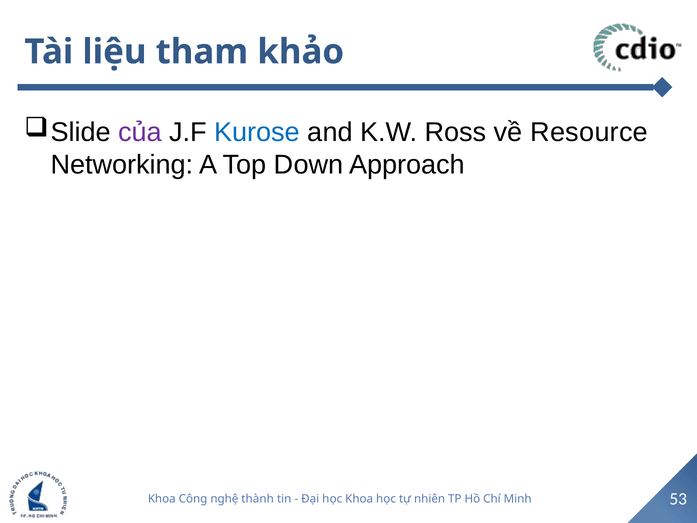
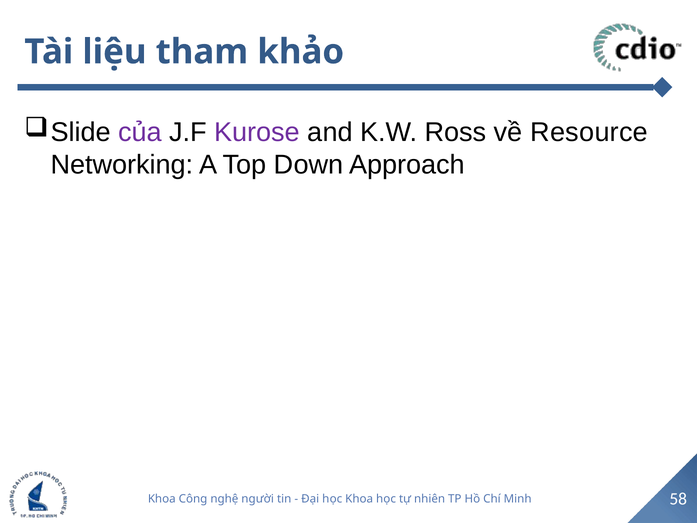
Kurose colour: blue -> purple
thành: thành -> người
53: 53 -> 58
